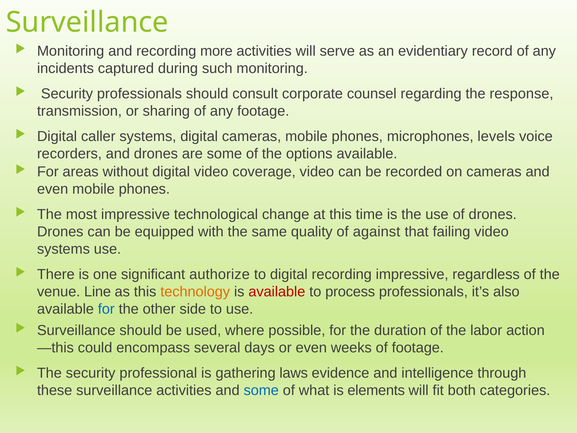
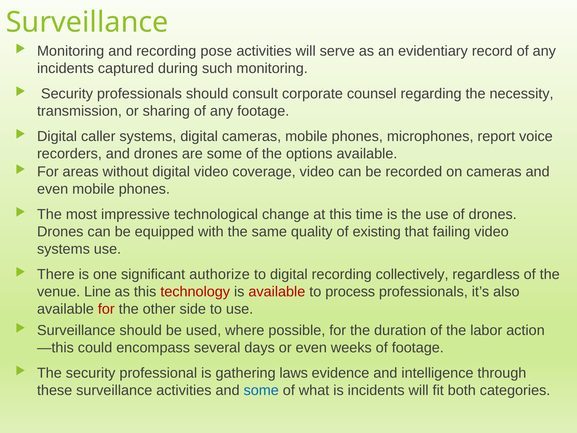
more: more -> pose
response: response -> necessity
levels: levels -> report
against: against -> existing
recording impressive: impressive -> collectively
technology colour: orange -> red
for at (106, 309) colour: blue -> red
is elements: elements -> incidents
